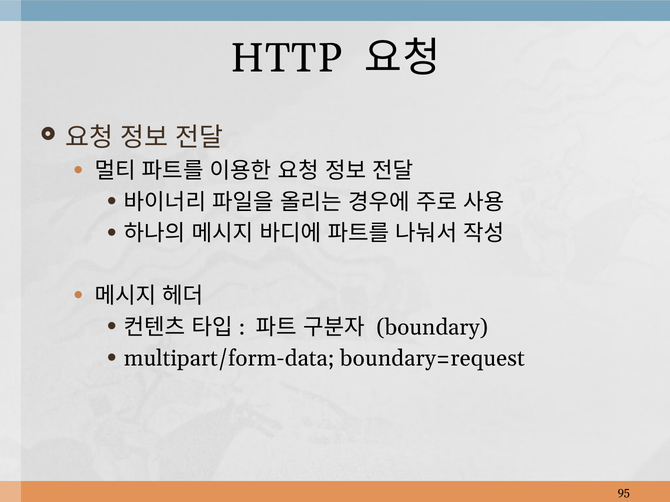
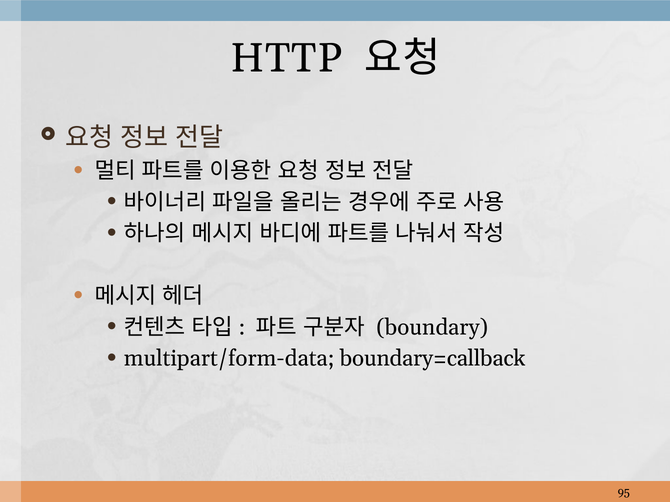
boundary=request: boundary=request -> boundary=callback
